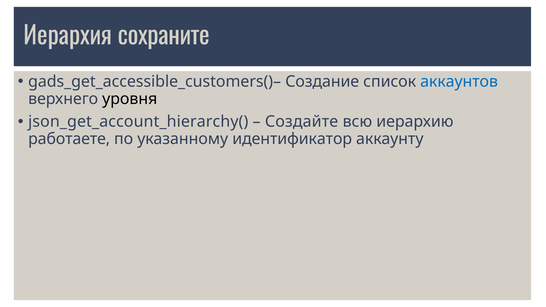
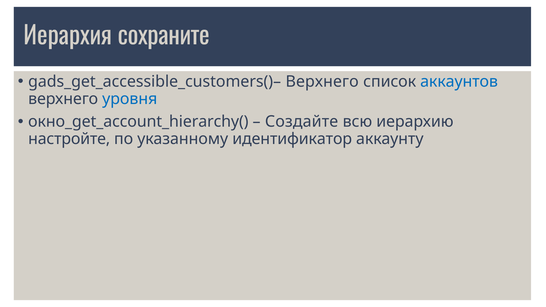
gads_get_accessible_customers()– Создание: Создание -> Верхнего
уровня colour: black -> blue
json_get_account_hierarchy(: json_get_account_hierarchy( -> окно_get_account_hierarchy(
работаете: работаете -> настройте
